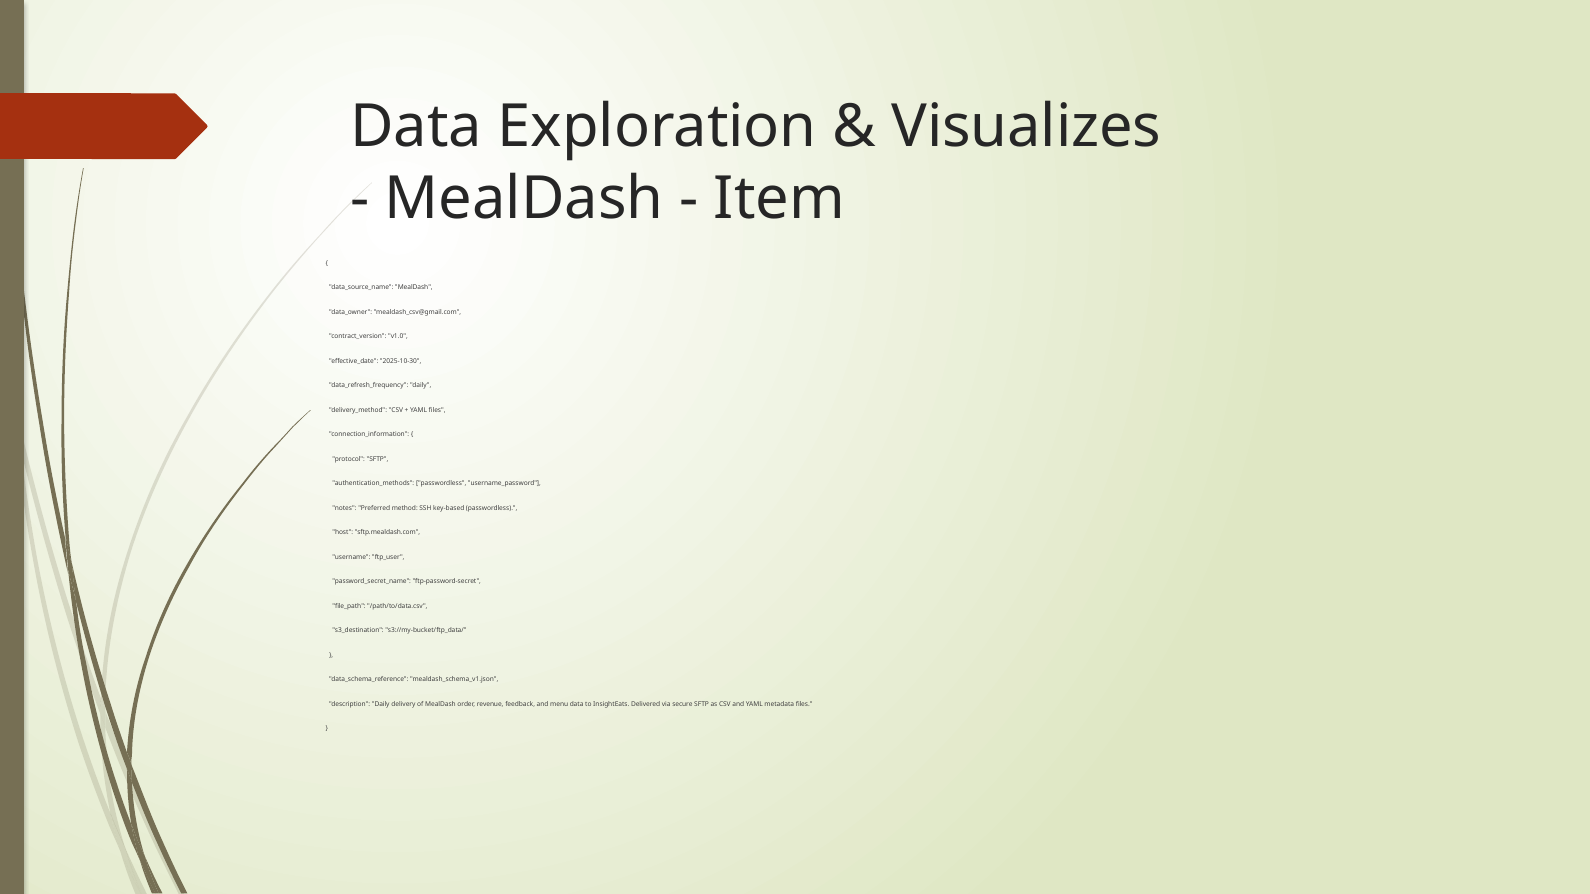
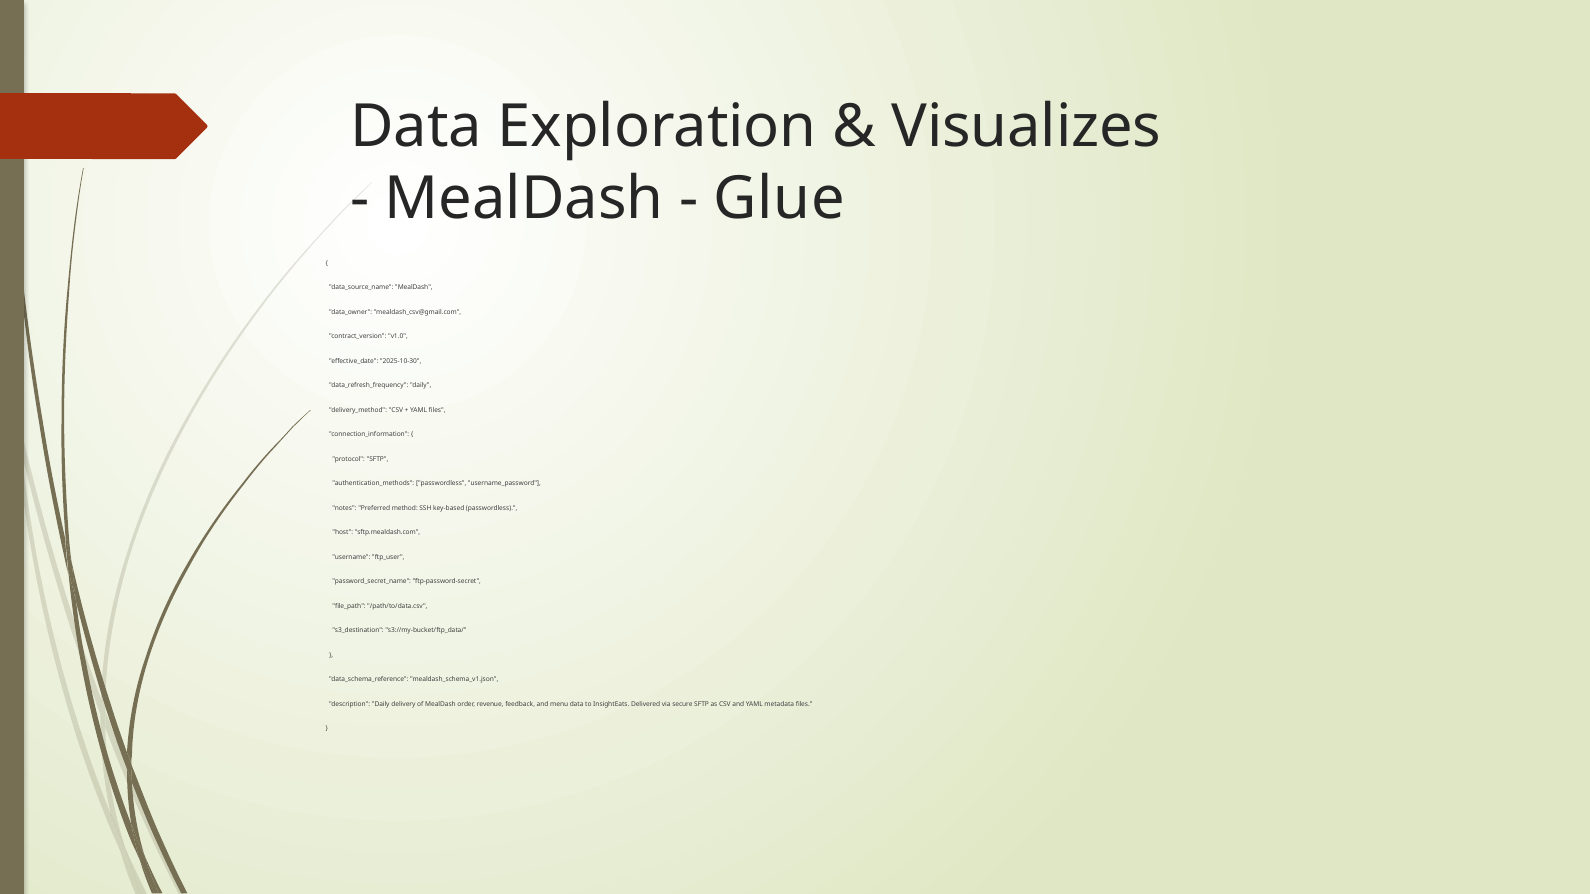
Item: Item -> Glue
